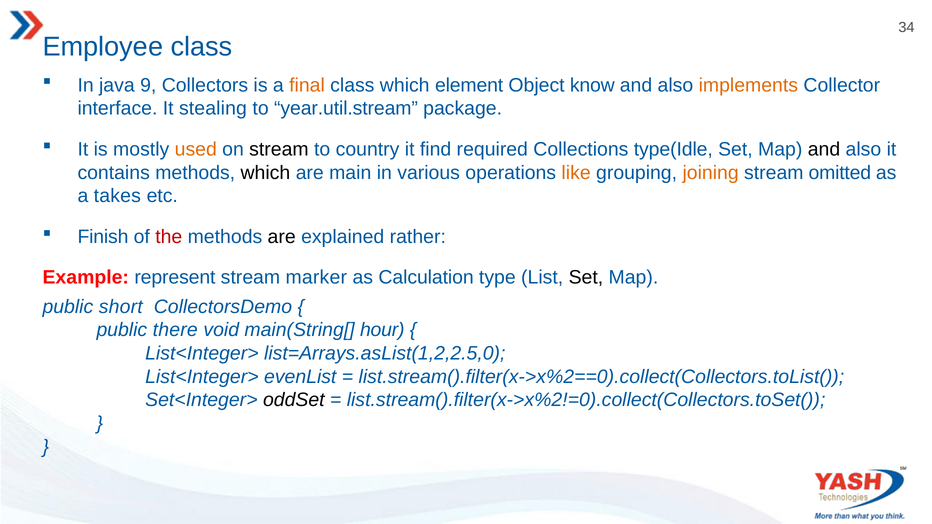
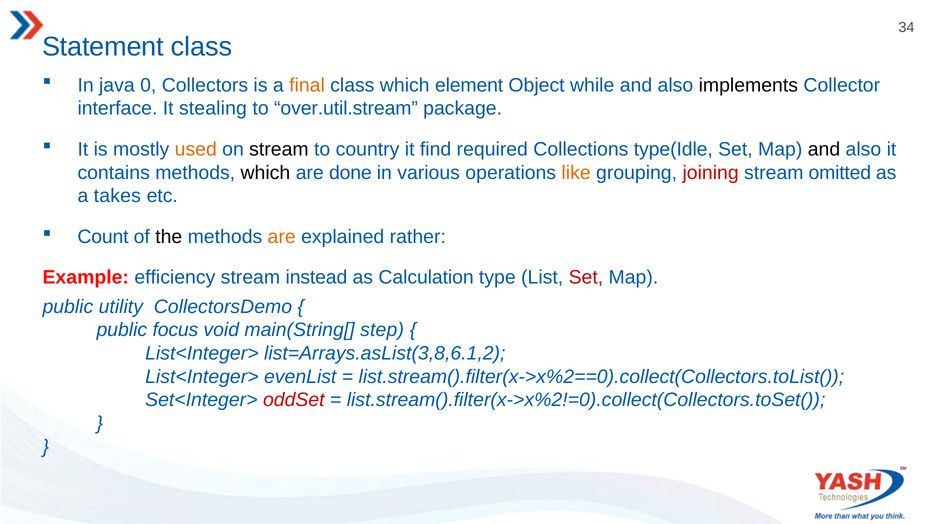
Employee: Employee -> Statement
9: 9 -> 0
know: know -> while
implements colour: orange -> black
year.util.stream: year.util.stream -> over.util.stream
main: main -> done
joining colour: orange -> red
Finish: Finish -> Count
the colour: red -> black
are at (282, 237) colour: black -> orange
represent: represent -> efficiency
marker: marker -> instead
Set at (586, 278) colour: black -> red
short: short -> utility
there: there -> focus
hour: hour -> step
list=Arrays.asList(1,2,2.5,0: list=Arrays.asList(1,2,2.5,0 -> list=Arrays.asList(3,8,6.1,2
oddSet colour: black -> red
